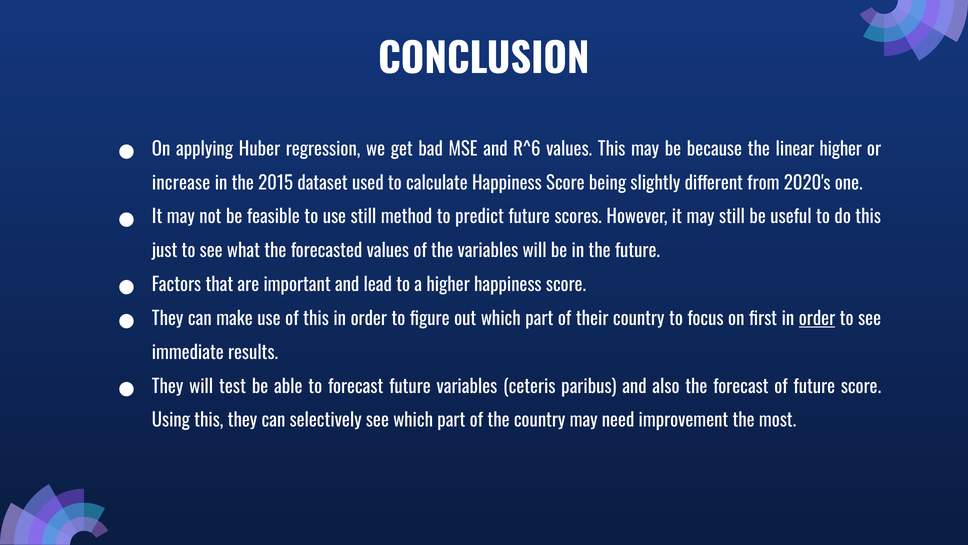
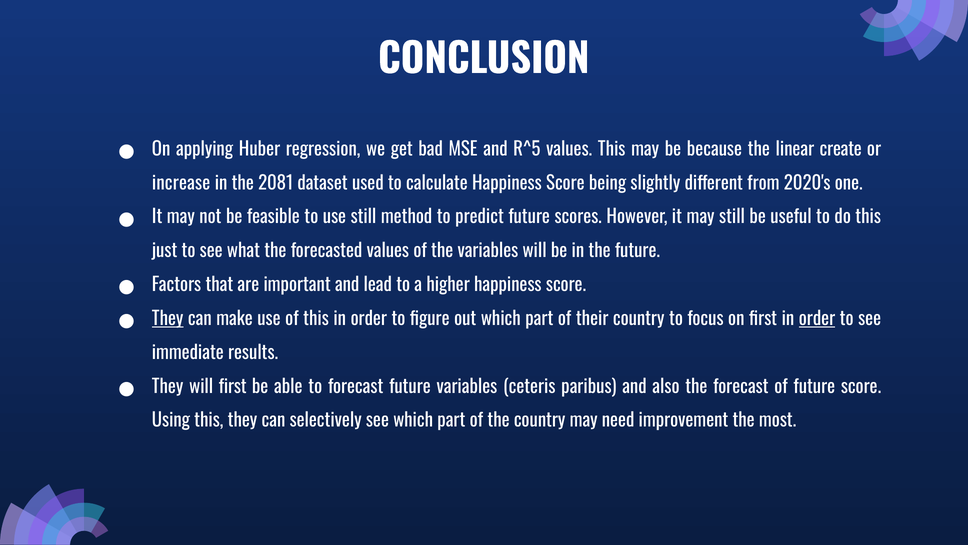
R^6: R^6 -> R^5
linear higher: higher -> create
2015: 2015 -> 2081
They at (168, 319) underline: none -> present
will test: test -> first
